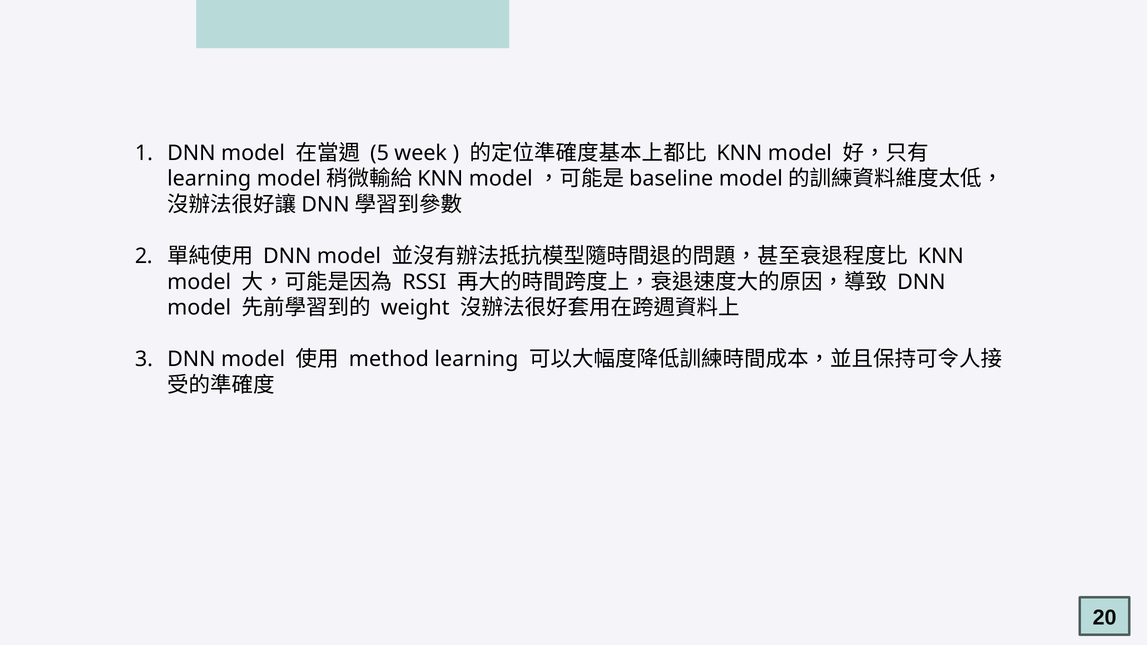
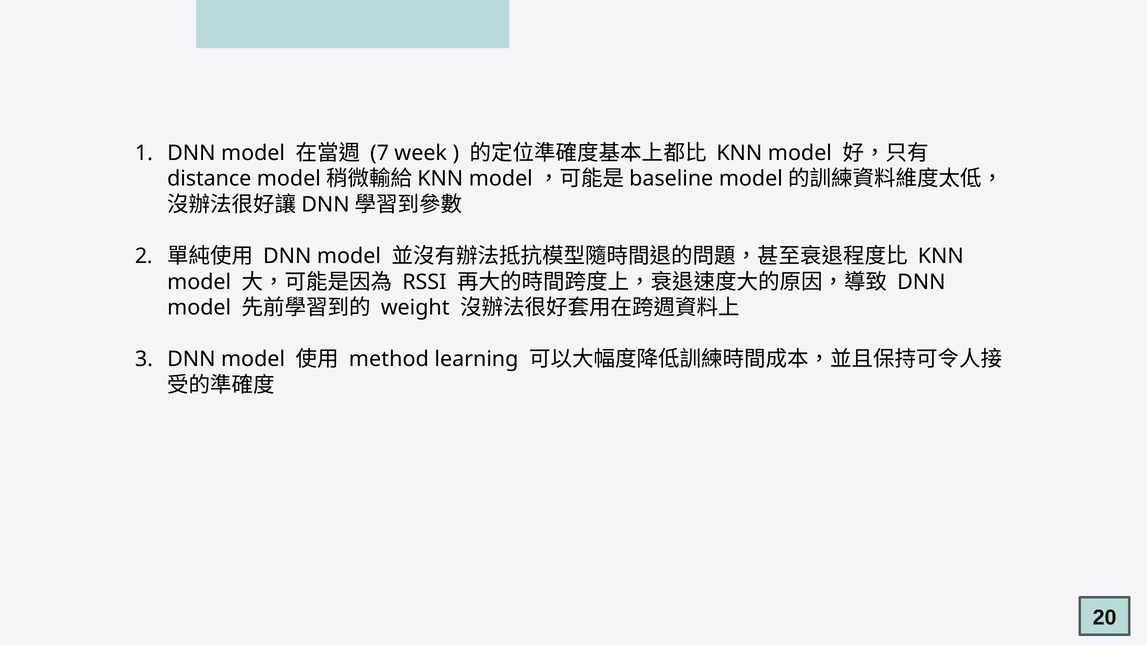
5: 5 -> 7
learning at (209, 179): learning -> distance
